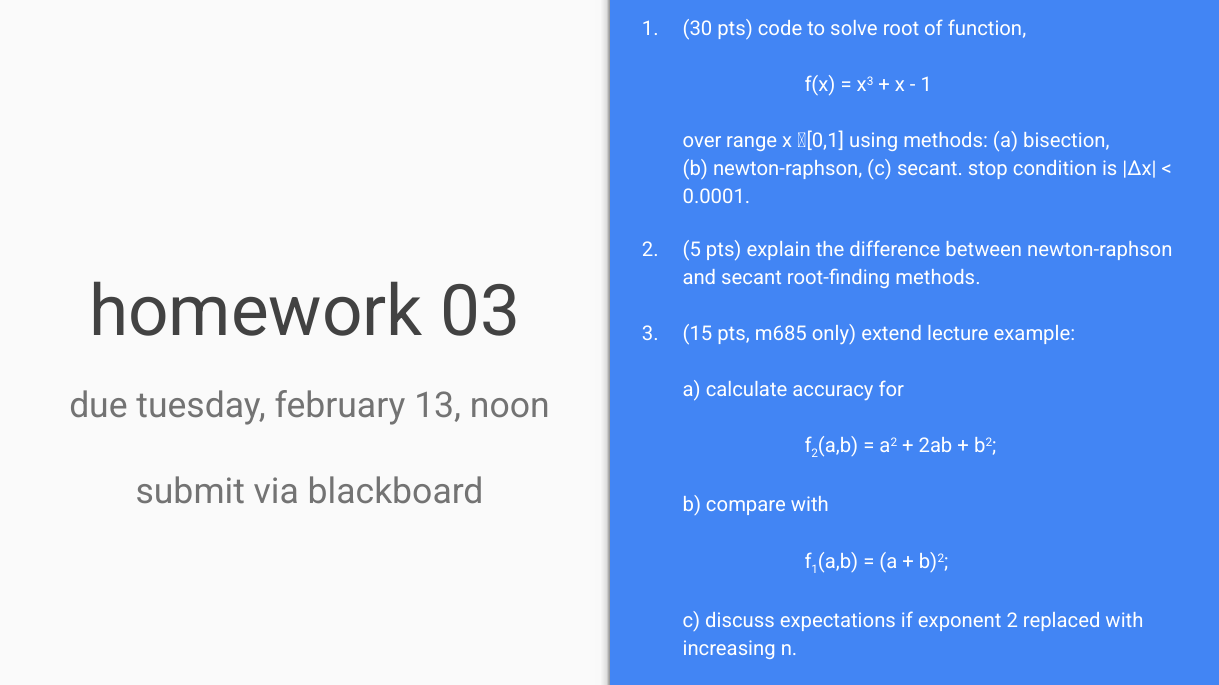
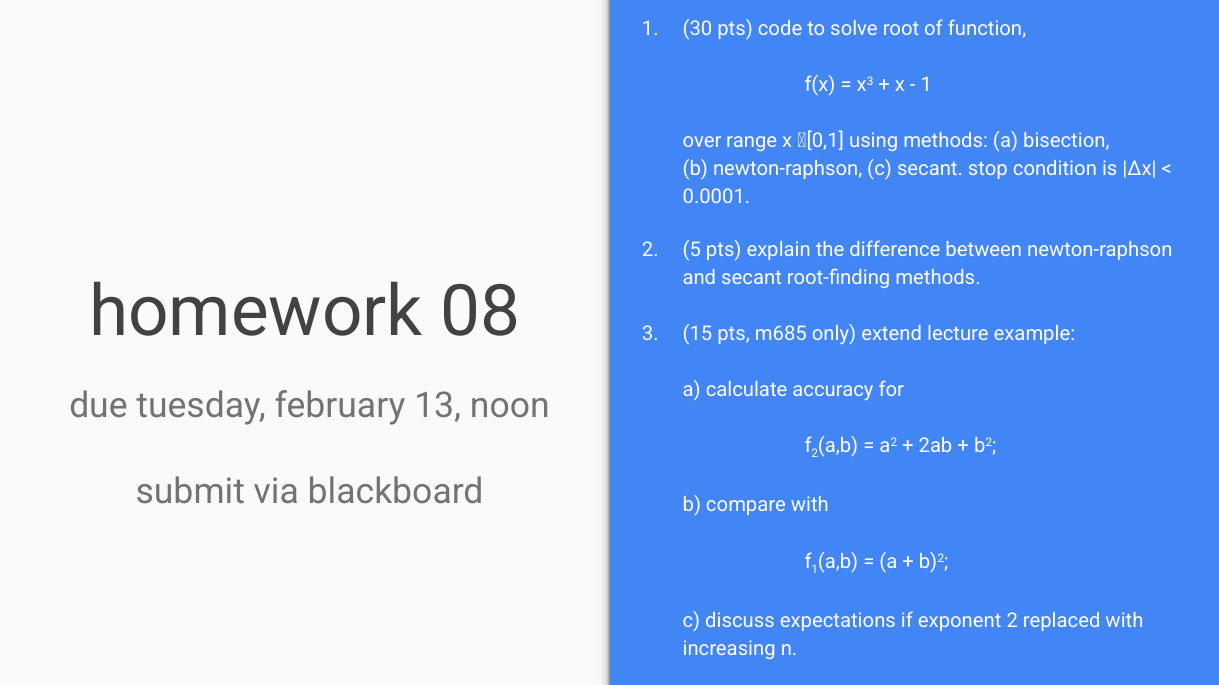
03: 03 -> 08
